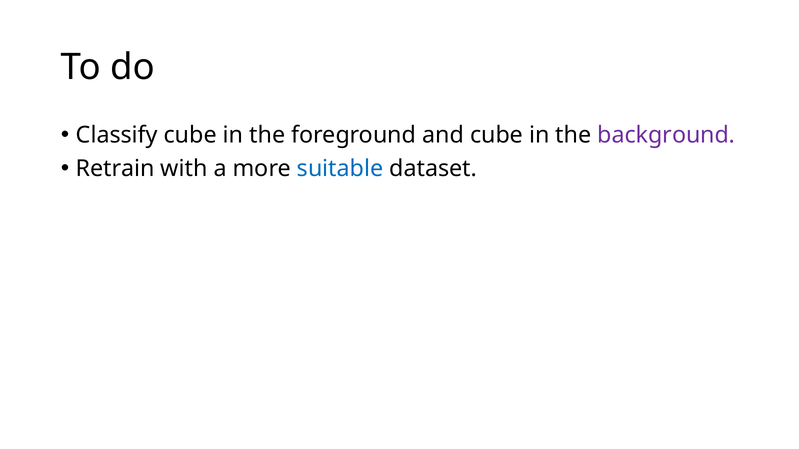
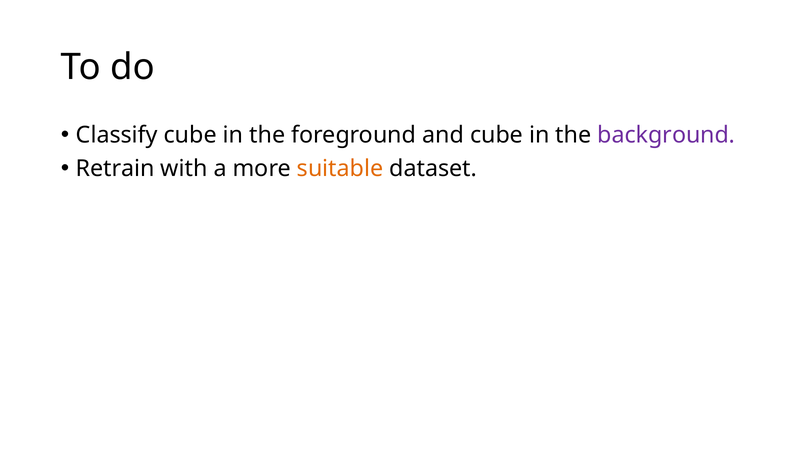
suitable colour: blue -> orange
